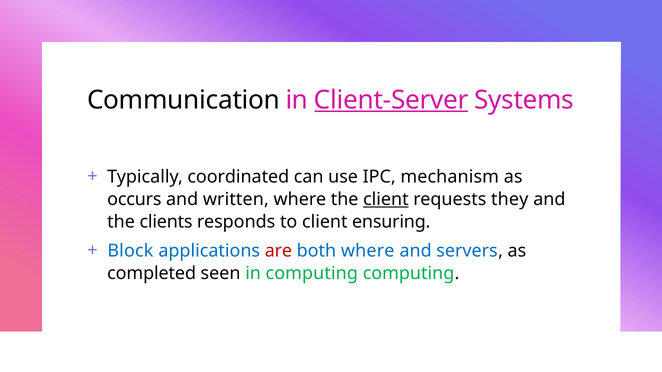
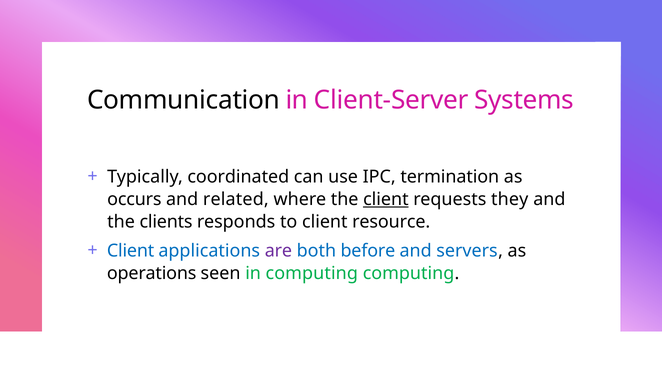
Client-Server underline: present -> none
mechanism: mechanism -> termination
written: written -> related
ensuring: ensuring -> resource
Block at (130, 251): Block -> Client
are colour: red -> purple
both where: where -> before
completed: completed -> operations
